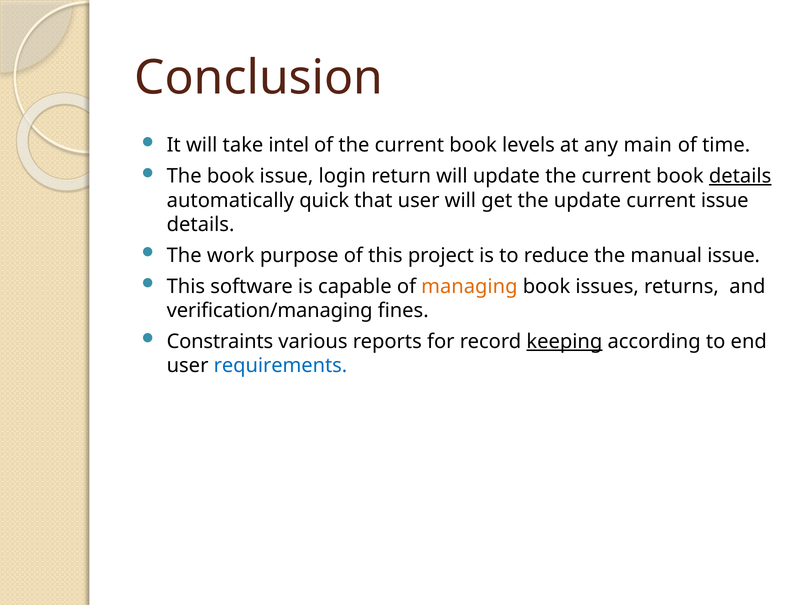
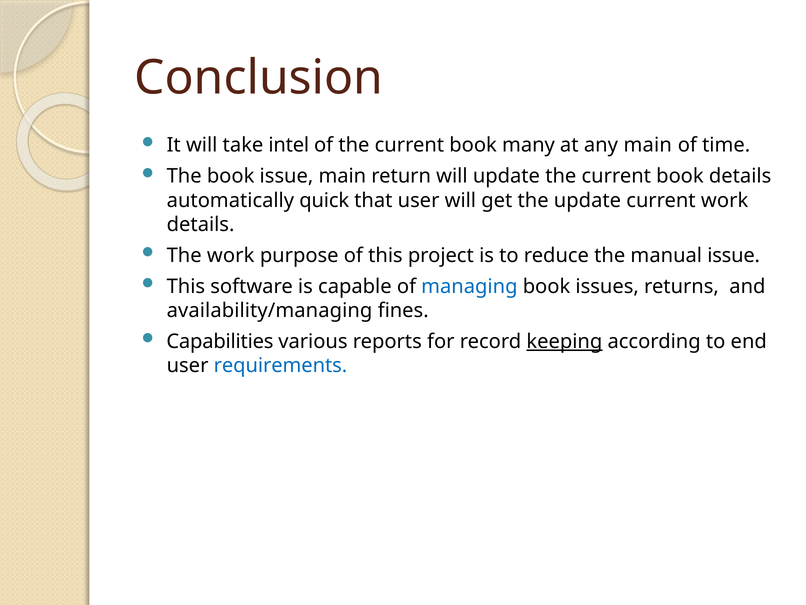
levels: levels -> many
issue login: login -> main
details at (740, 176) underline: present -> none
current issue: issue -> work
managing colour: orange -> blue
verification/managing: verification/managing -> availability/managing
Constraints: Constraints -> Capabilities
